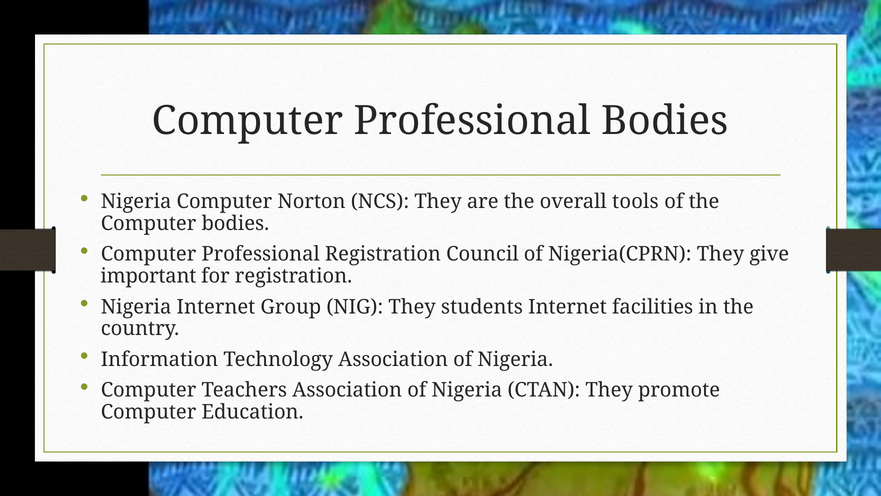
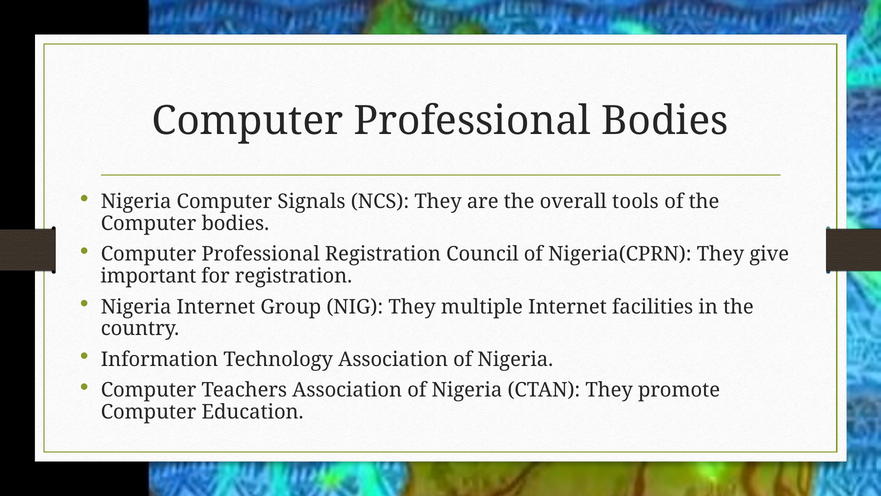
Norton: Norton -> Signals
students: students -> multiple
